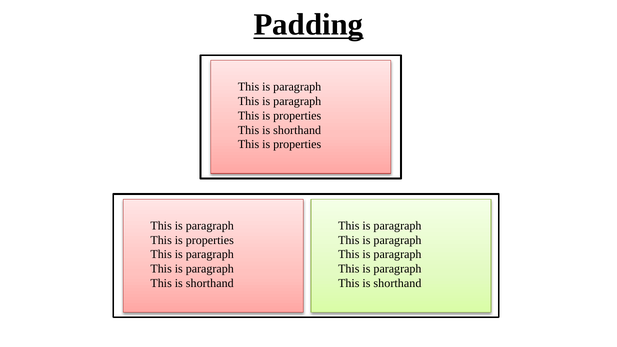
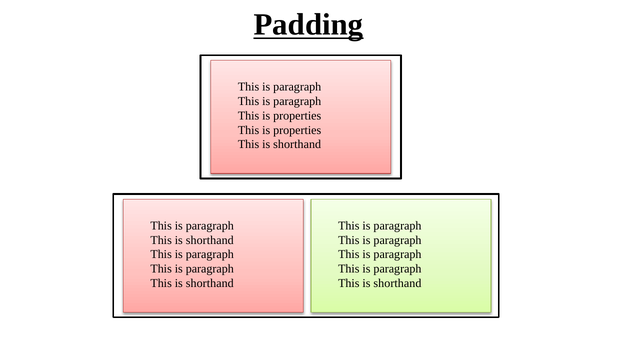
shorthand at (297, 130): shorthand -> properties
properties at (297, 145): properties -> shorthand
properties at (210, 240): properties -> shorthand
